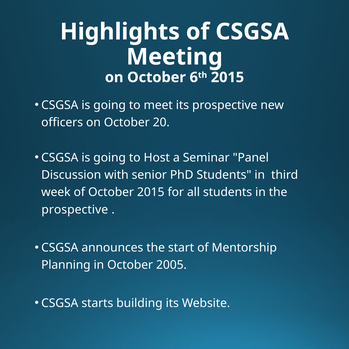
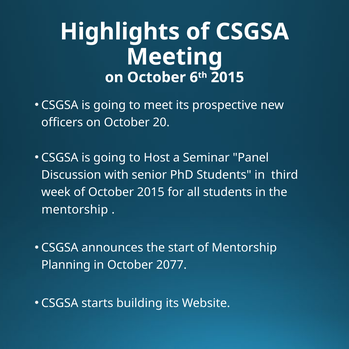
prospective at (75, 209): prospective -> mentorship
2005: 2005 -> 2077
